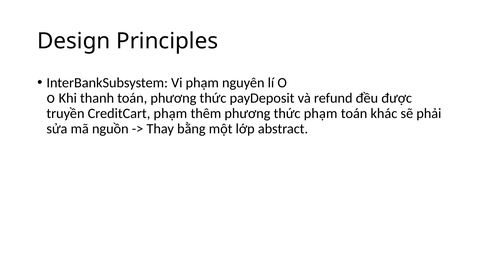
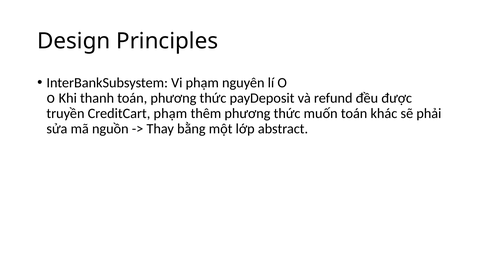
thức phạm: phạm -> muốn
